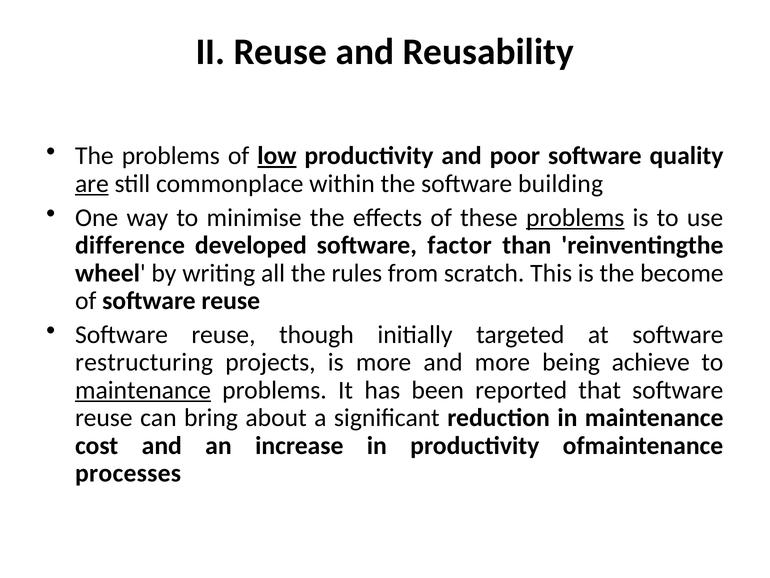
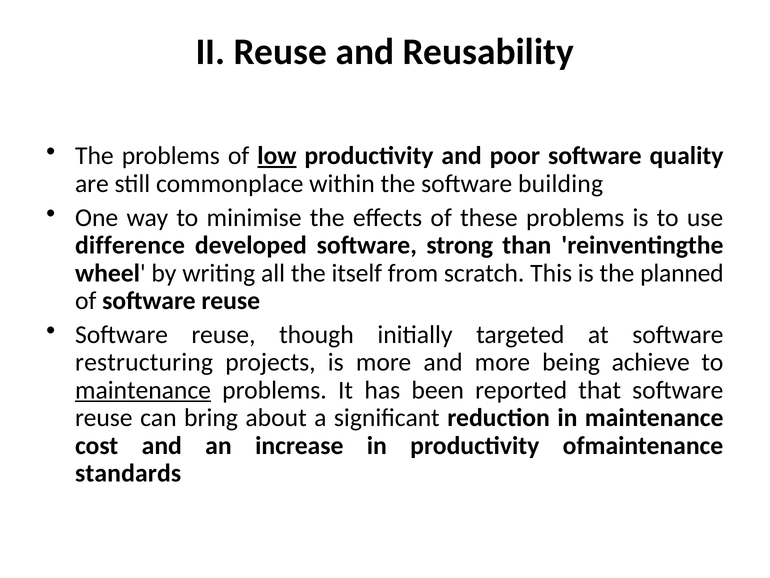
are underline: present -> none
problems at (575, 217) underline: present -> none
factor: factor -> strong
rules: rules -> itself
become: become -> planned
processes: processes -> standards
